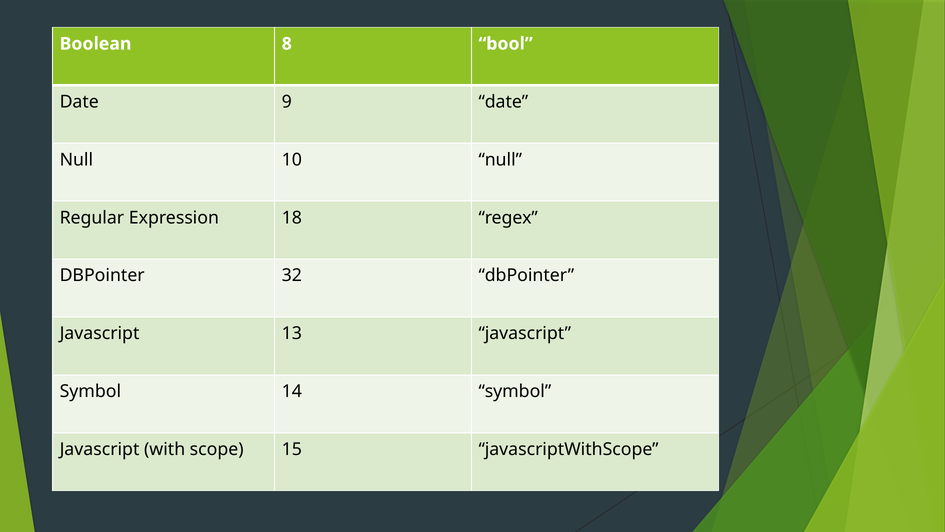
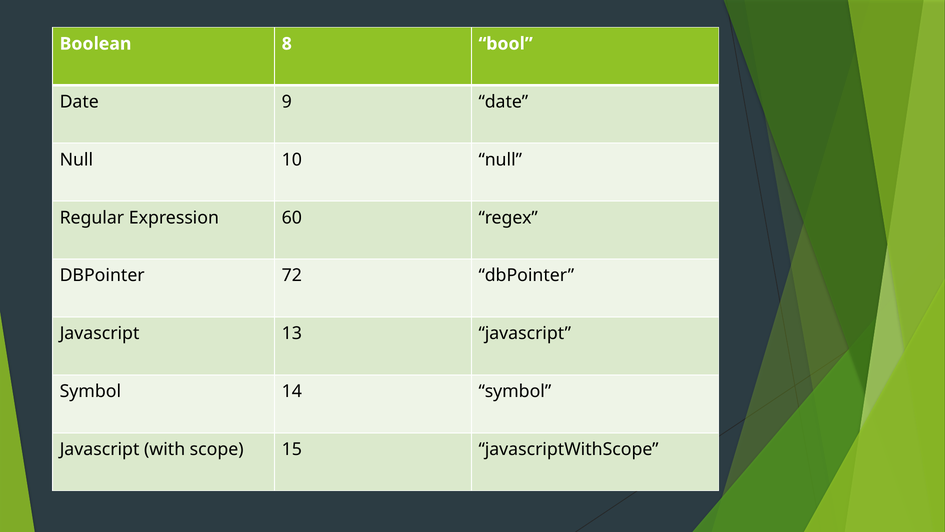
18: 18 -> 60
32: 32 -> 72
